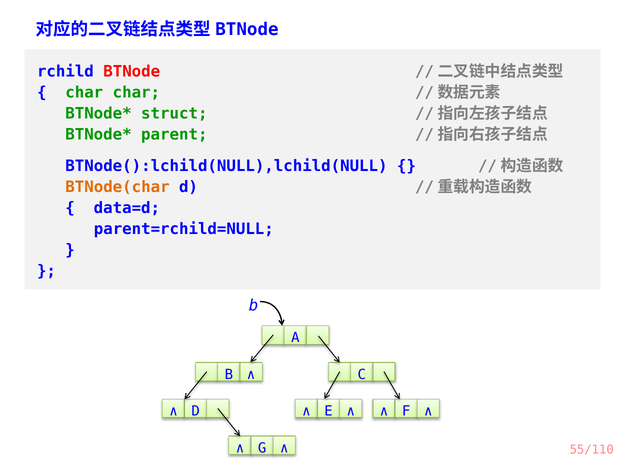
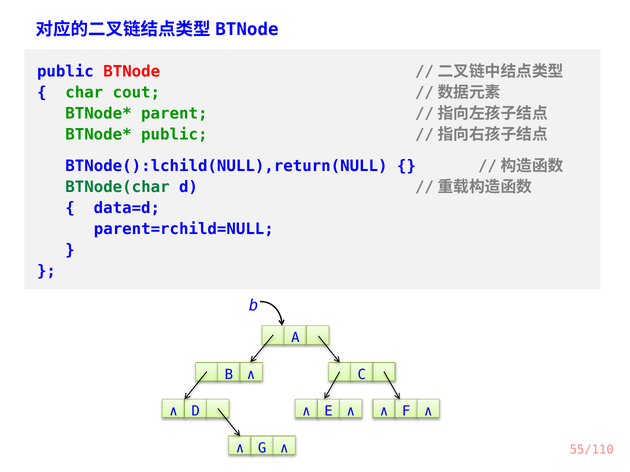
rchild at (65, 72): rchild -> public
char char: char -> cout
struct: struct -> parent
parent at (174, 135): parent -> public
BTNode():lchild(NULL),lchild(NULL: BTNode():lchild(NULL),lchild(NULL -> BTNode():lchild(NULL),return(NULL
BTNode(char colour: orange -> green
